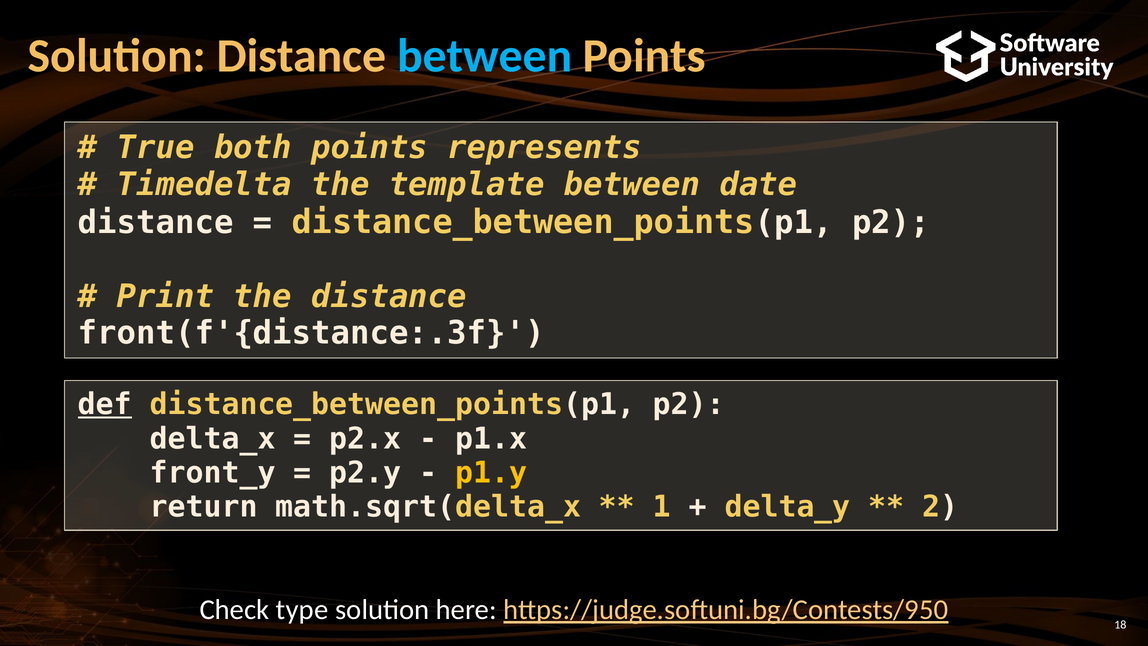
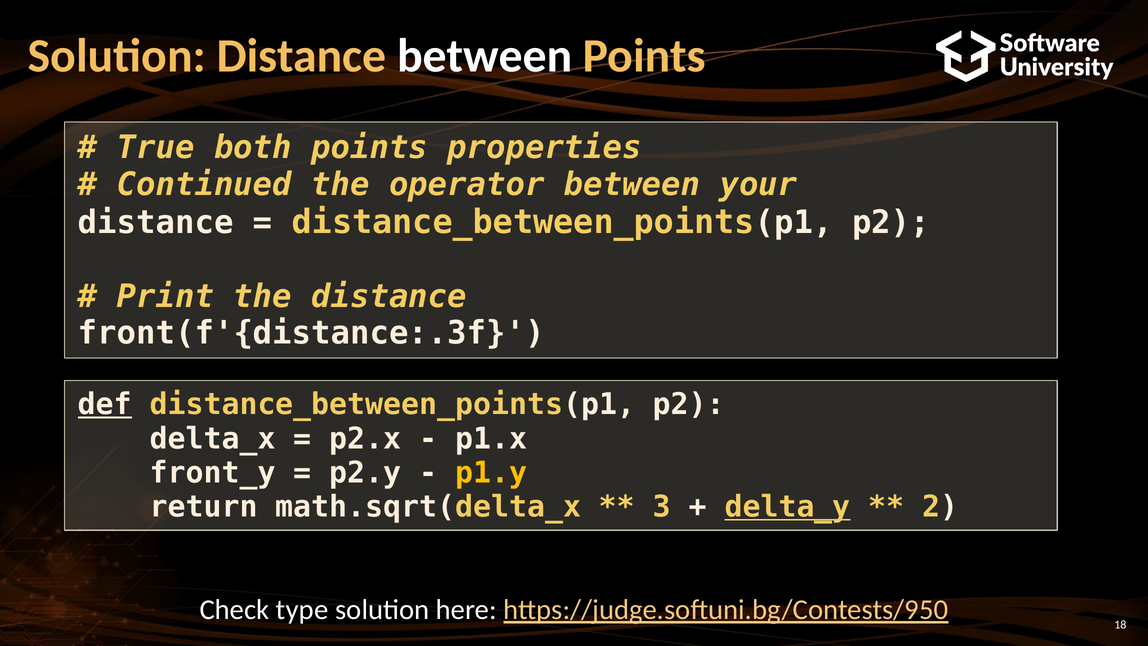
between at (485, 56) colour: light blue -> white
represents: represents -> properties
Timedelta: Timedelta -> Continued
template: template -> operator
date: date -> your
1: 1 -> 3
delta_y underline: none -> present
